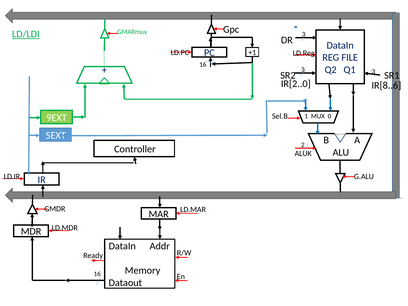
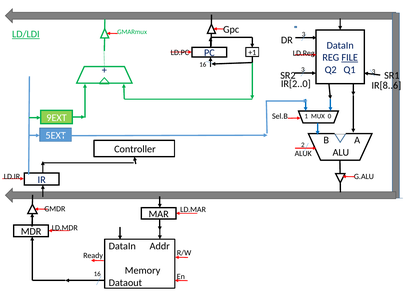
FILE underline: none -> present
